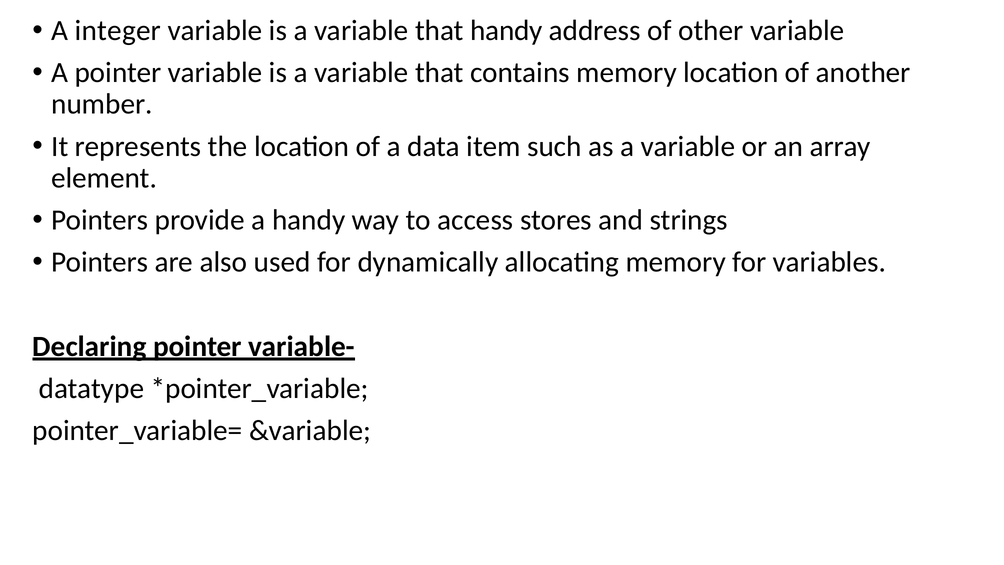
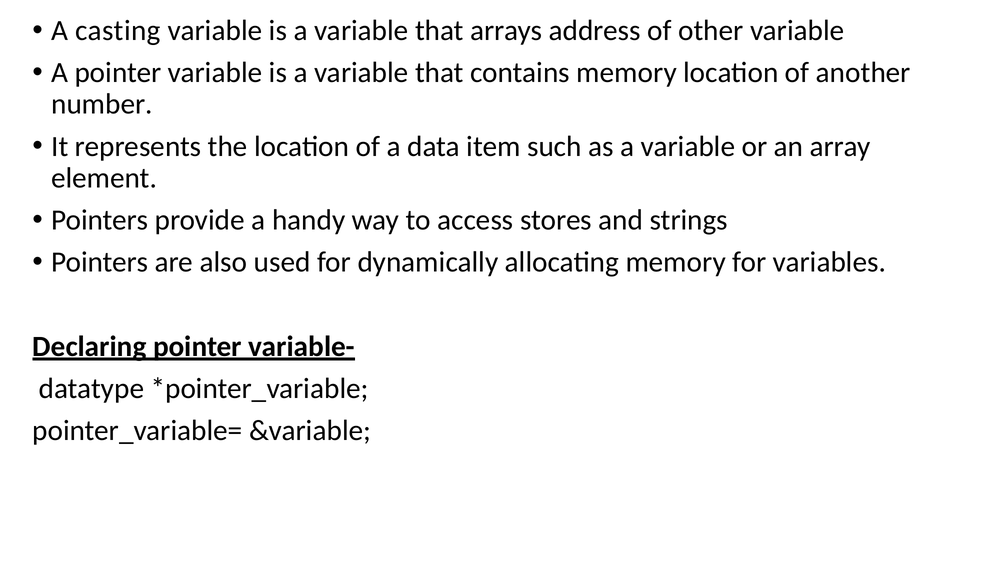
integer: integer -> casting
that handy: handy -> arrays
